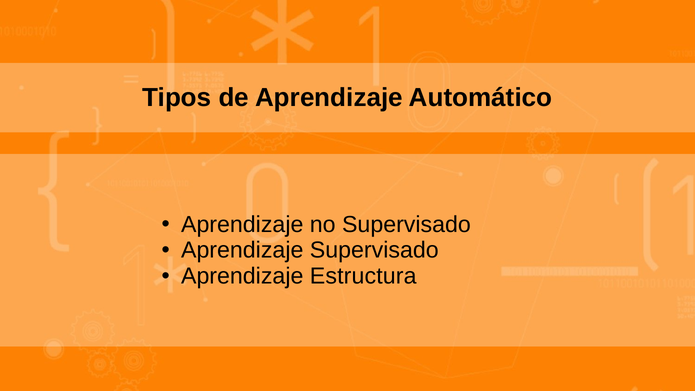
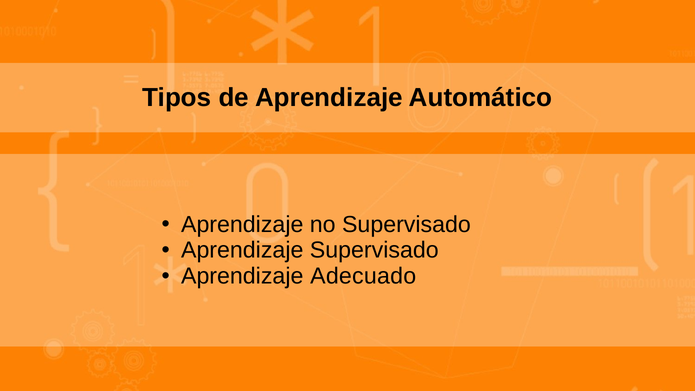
Estructura: Estructura -> Adecuado
